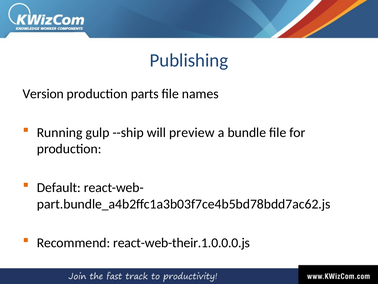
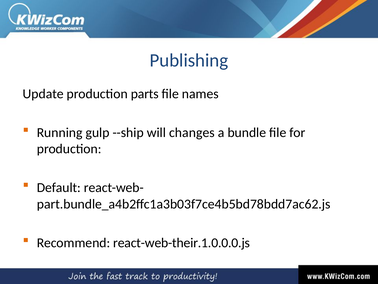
Version: Version -> Update
preview: preview -> changes
